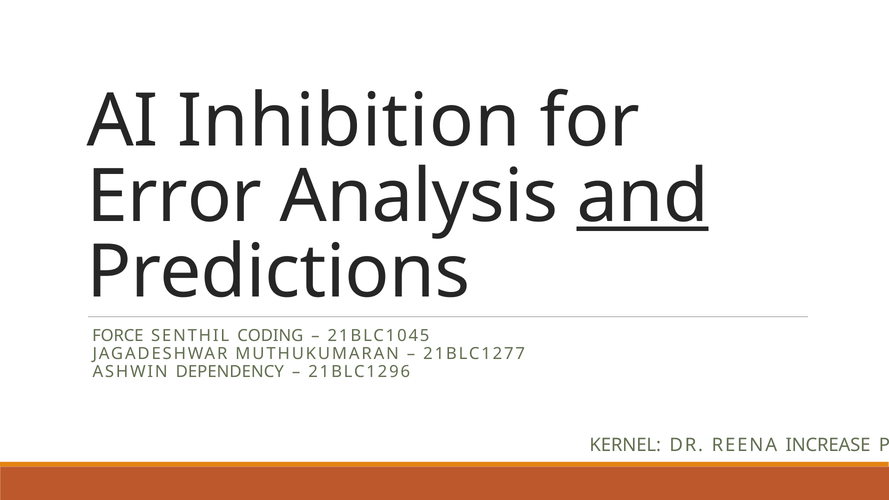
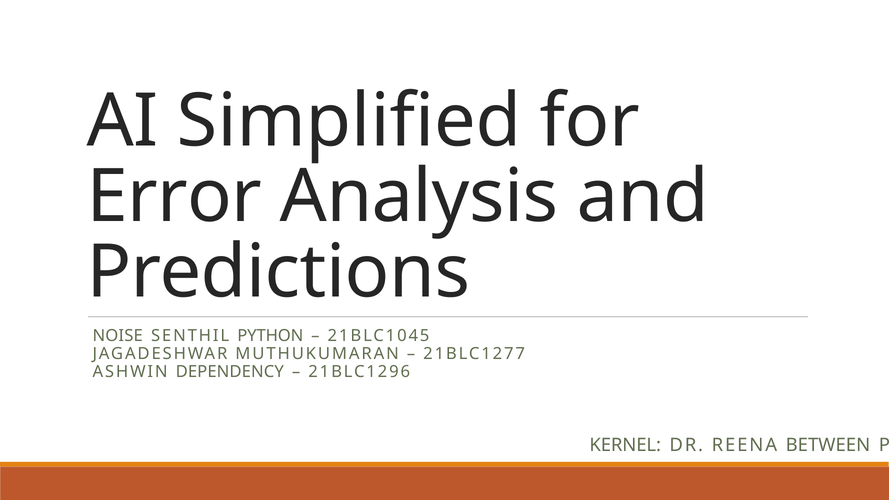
Inhibition: Inhibition -> Simplified
and underline: present -> none
FORCE: FORCE -> NOISE
CODING: CODING -> PYTHON
INCREASE: INCREASE -> BETWEEN
